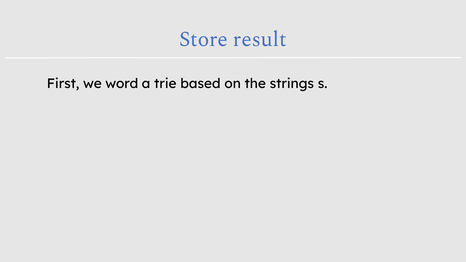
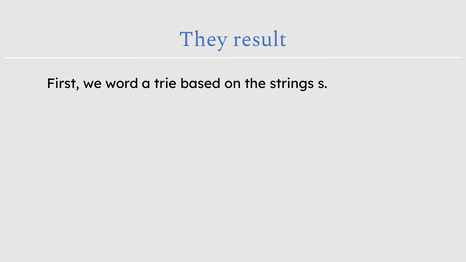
Store: Store -> They
